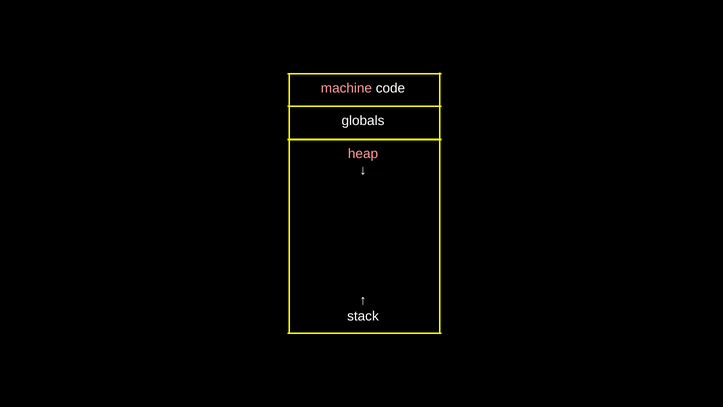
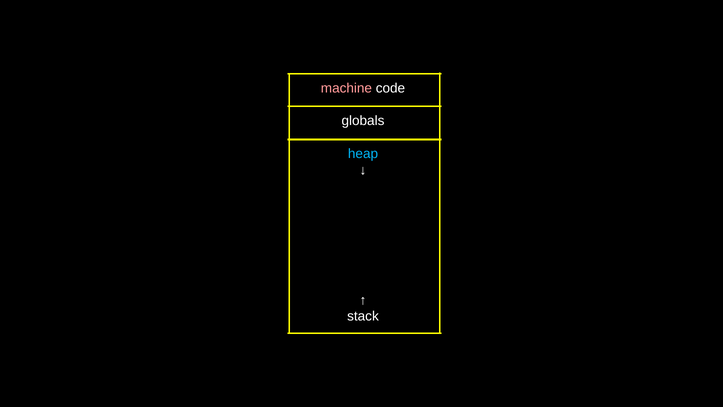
heap colour: pink -> light blue
